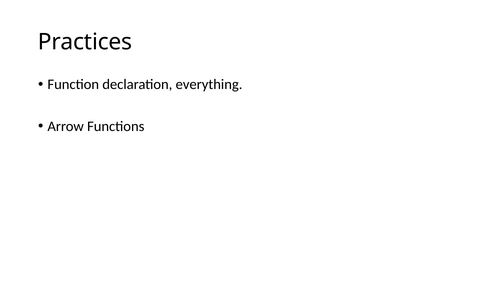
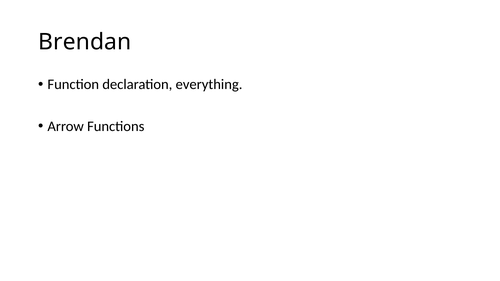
Practices: Practices -> Brendan
